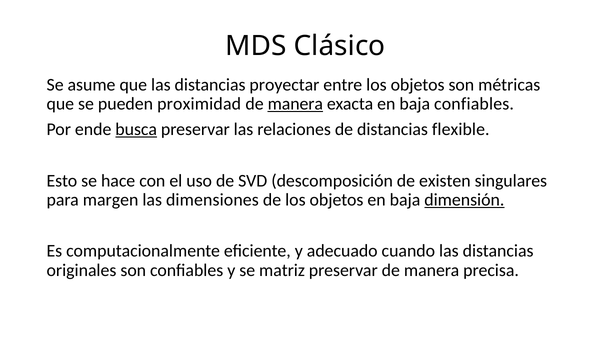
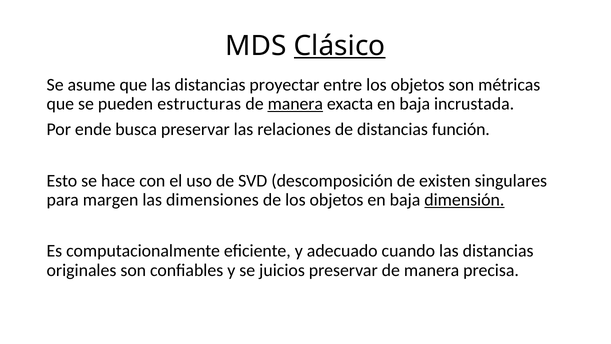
Clásico underline: none -> present
proximidad: proximidad -> estructuras
baja confiables: confiables -> incrustada
busca underline: present -> none
flexible: flexible -> función
matriz: matriz -> juicios
